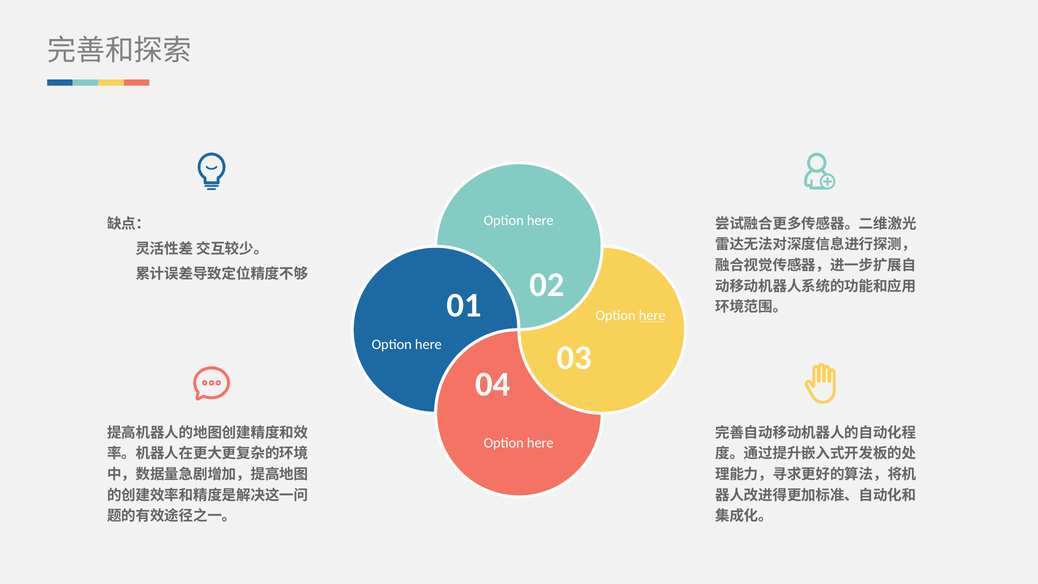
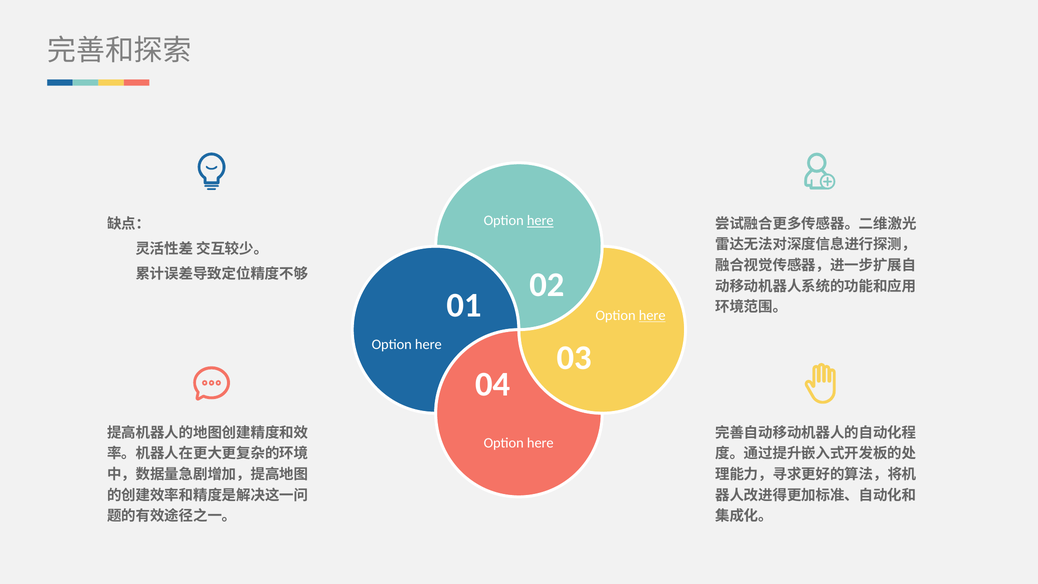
here at (540, 221) underline: none -> present
